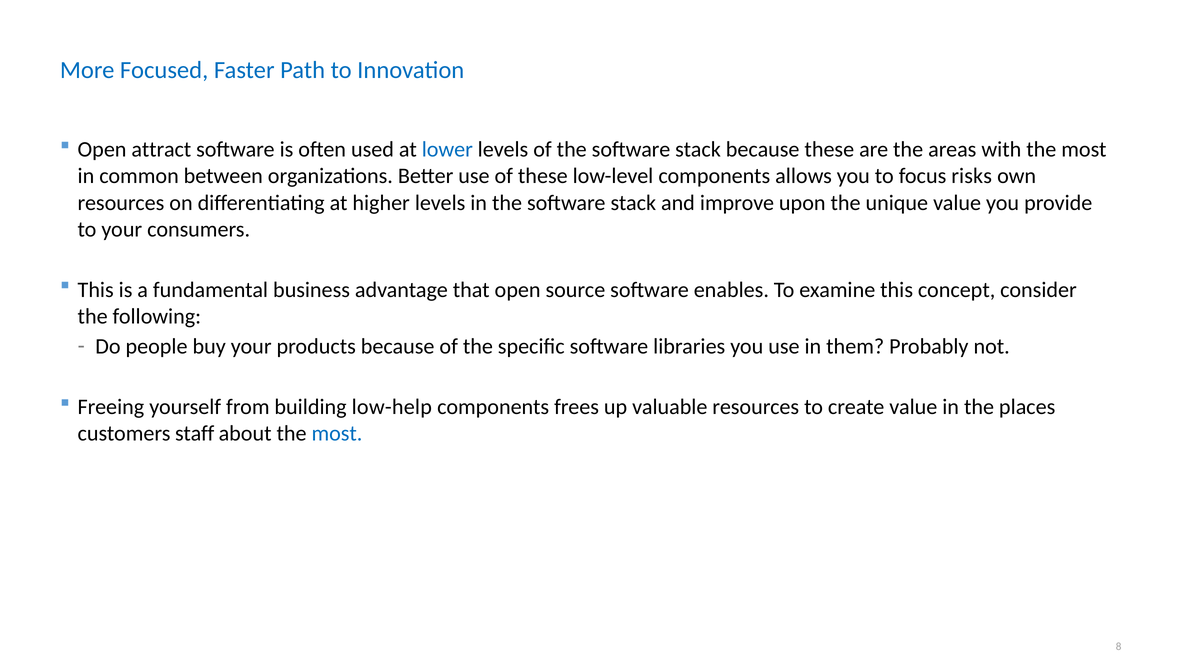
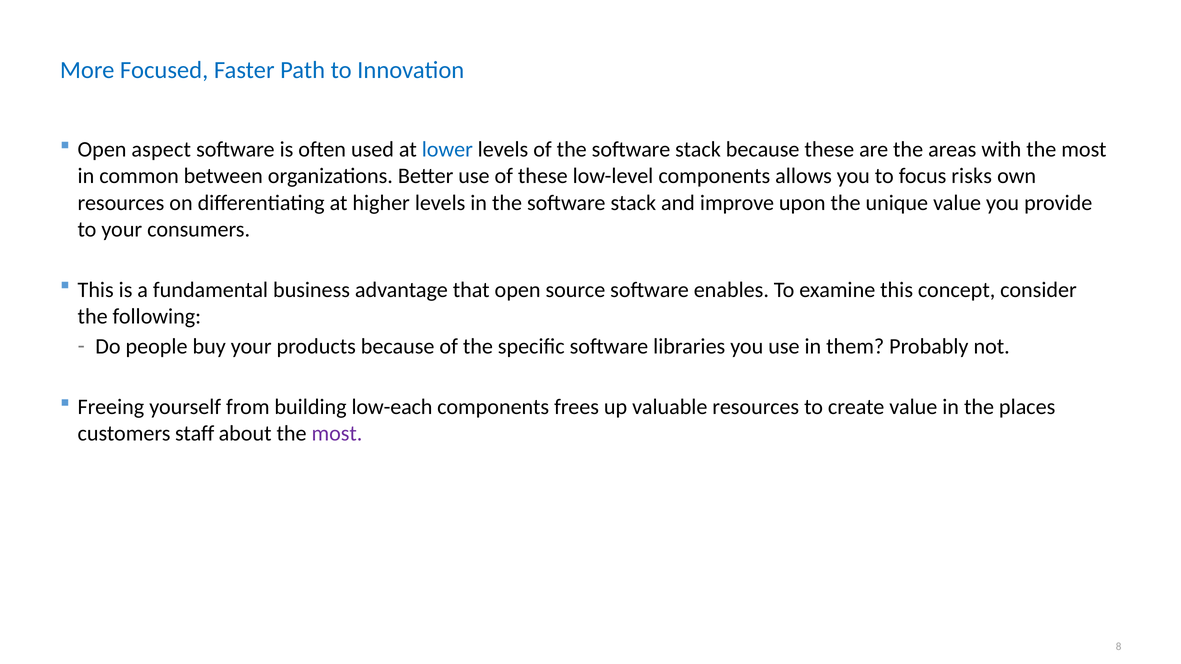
attract: attract -> aspect
low-help: low-help -> low-each
most at (337, 434) colour: blue -> purple
